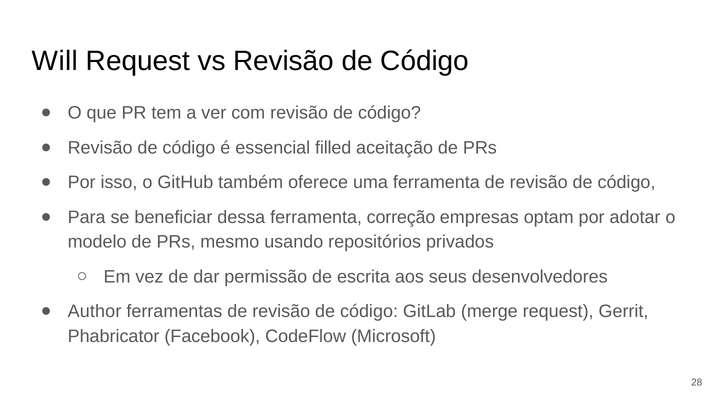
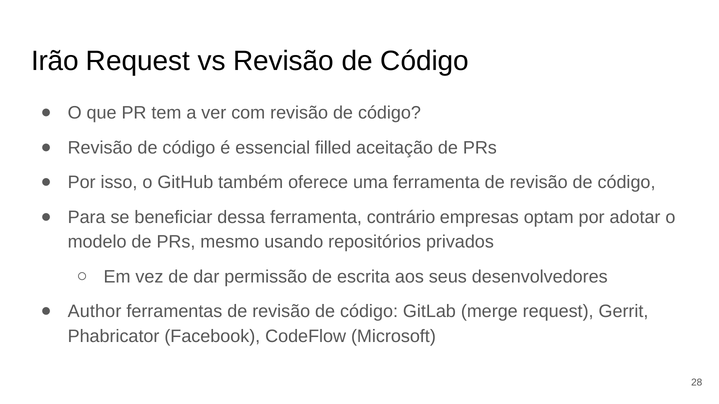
Will: Will -> Irão
correção: correção -> contrário
